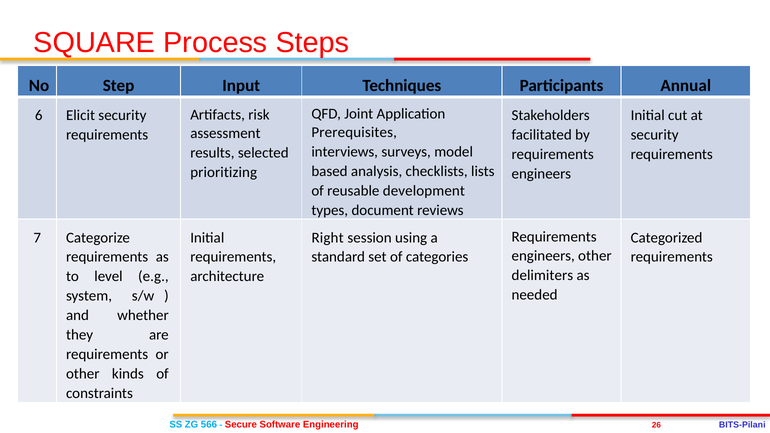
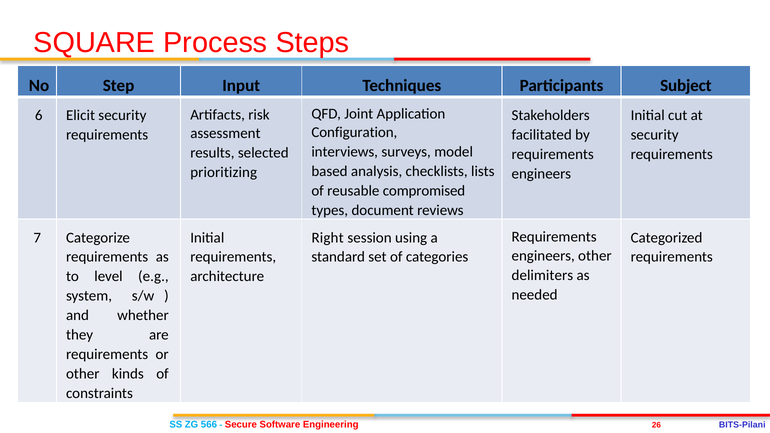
Annual: Annual -> Subject
Prerequisites: Prerequisites -> Configuration
development: development -> compromised
